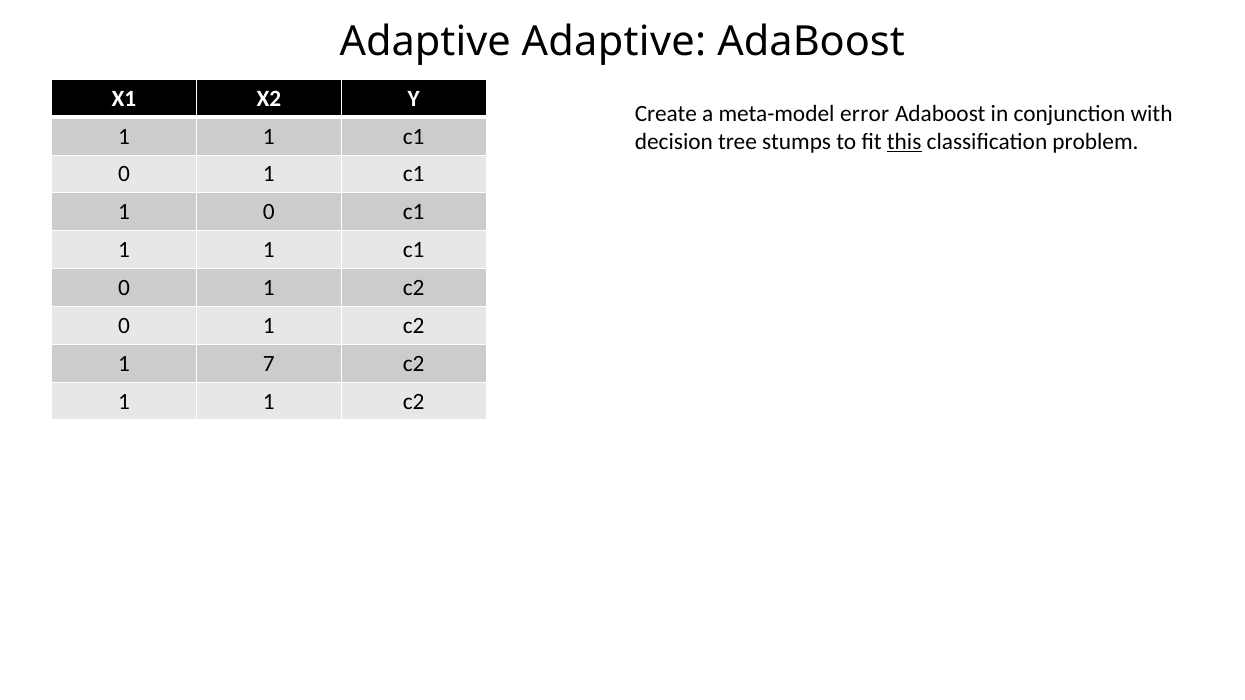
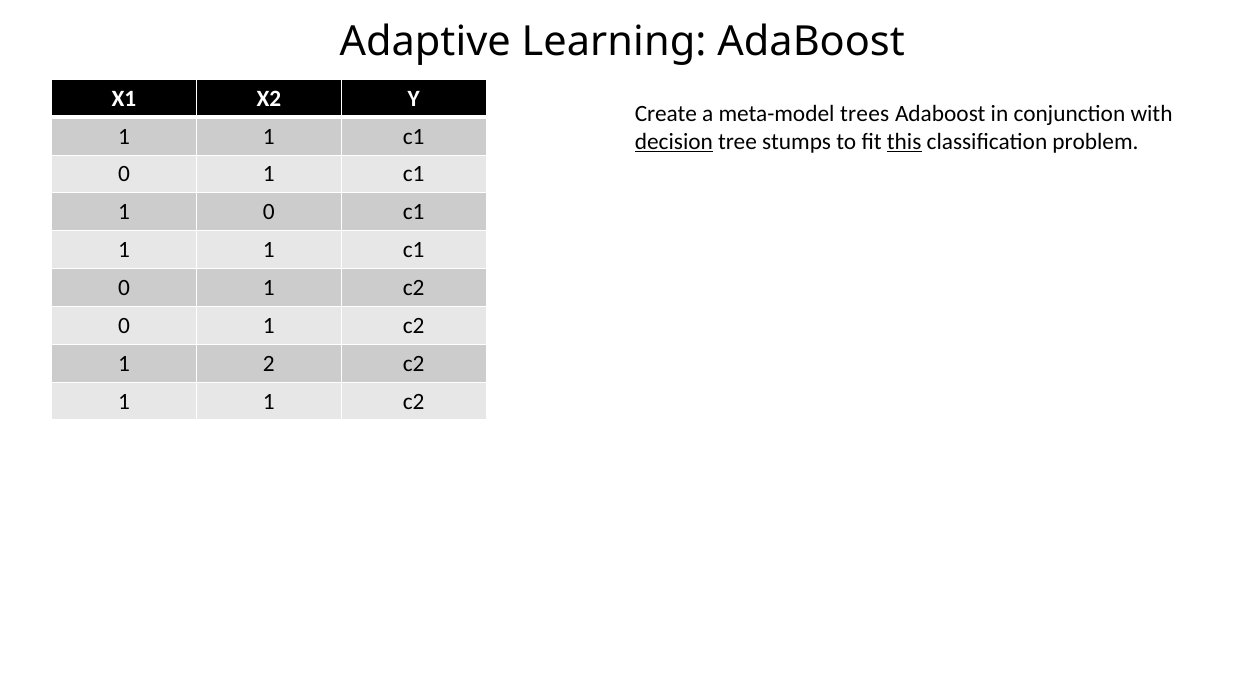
Adaptive Adaptive: Adaptive -> Learning
error: error -> trees
decision underline: none -> present
7: 7 -> 2
